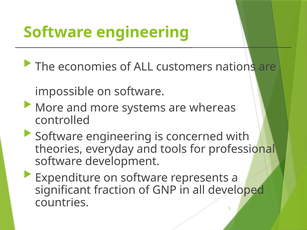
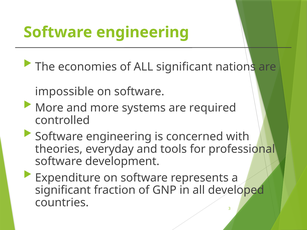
ALL customers: customers -> significant
whereas: whereas -> required
